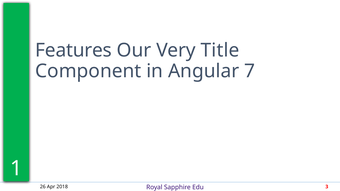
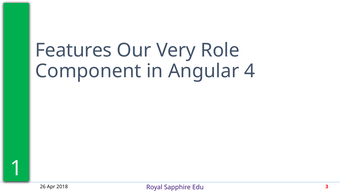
Title: Title -> Role
7: 7 -> 4
